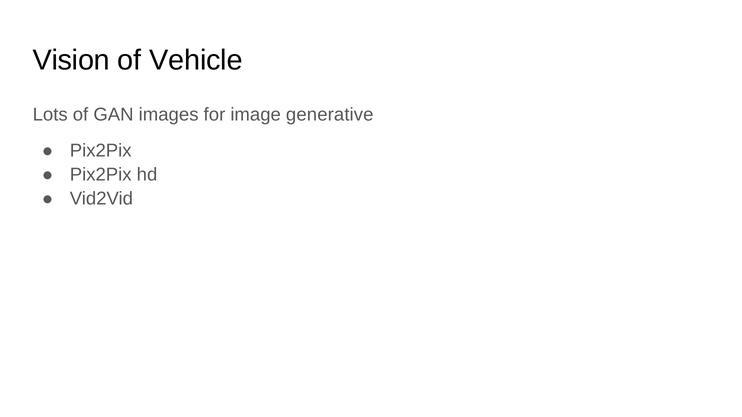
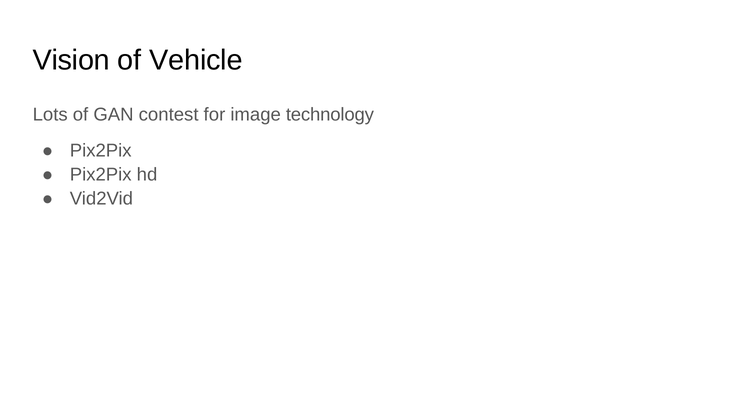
images: images -> contest
generative: generative -> technology
